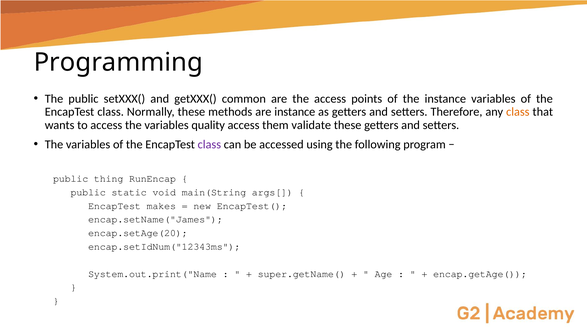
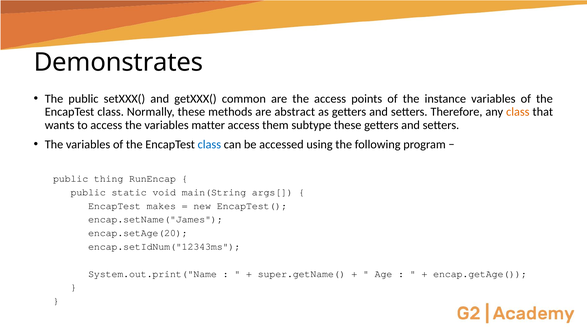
Programming: Programming -> Demonstrates
are instance: instance -> abstract
quality: quality -> matter
validate: validate -> subtype
class at (209, 144) colour: purple -> blue
